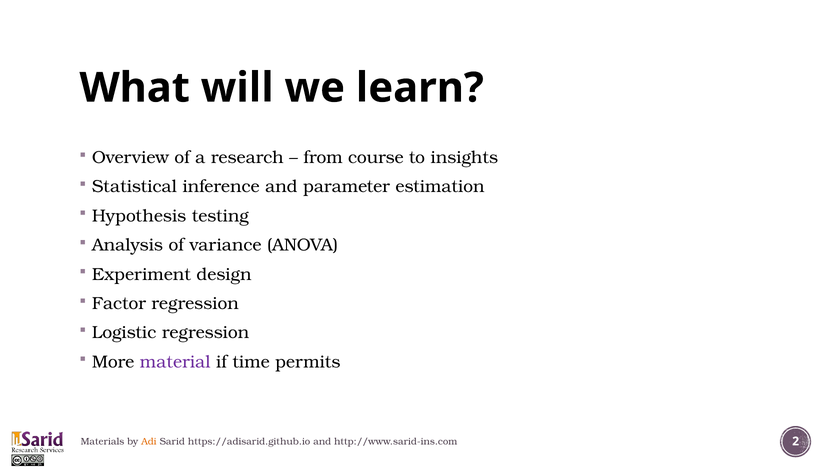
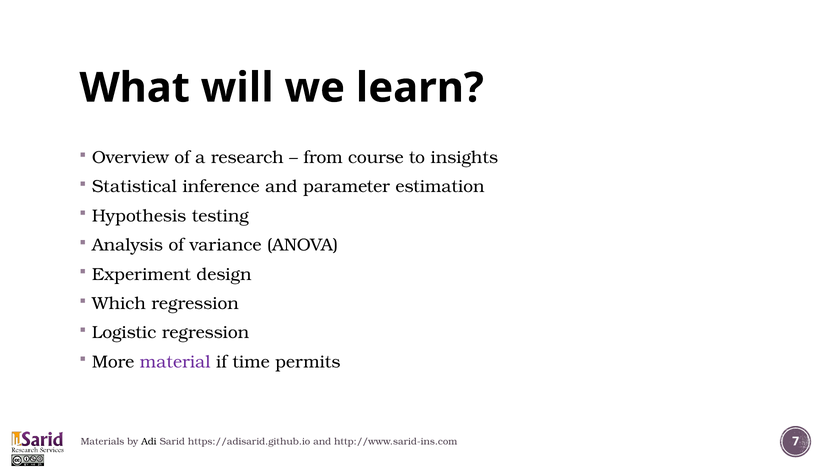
Factor: Factor -> Which
Adi colour: orange -> black
2: 2 -> 7
